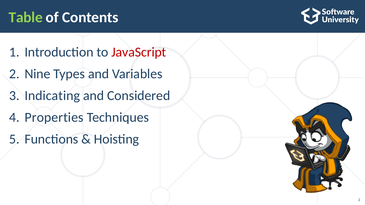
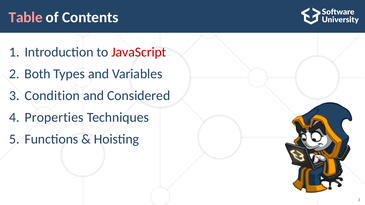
Table colour: light green -> pink
Nine: Nine -> Both
Indicating: Indicating -> Condition
